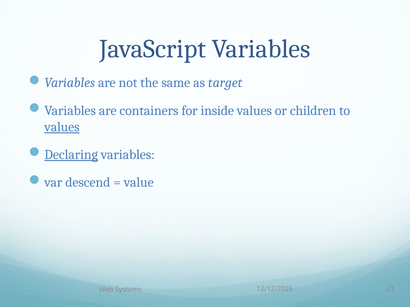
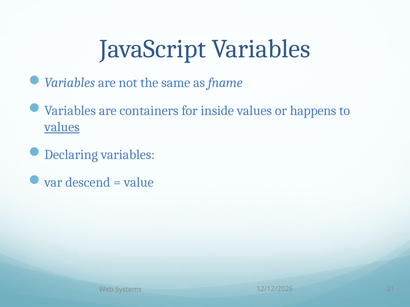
target: target -> fname
children: children -> happens
Declaring underline: present -> none
